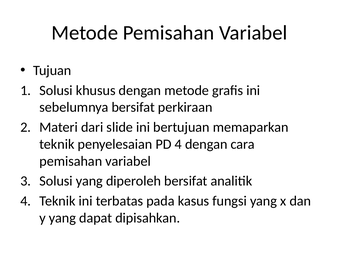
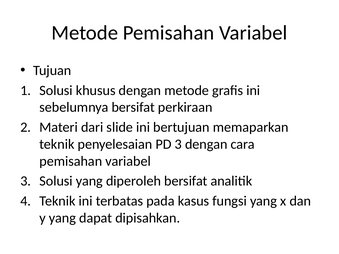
PD 4: 4 -> 3
